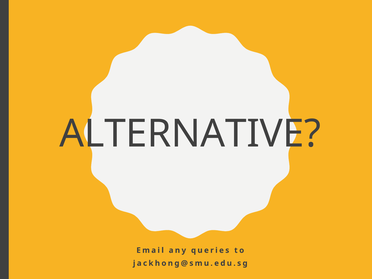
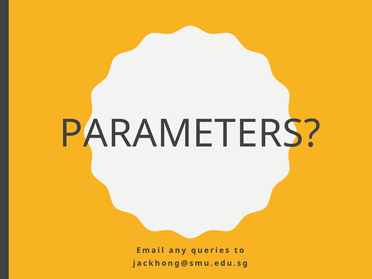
ALTERNATIVE: ALTERNATIVE -> PARAMETERS
